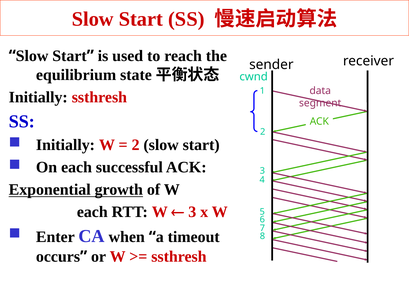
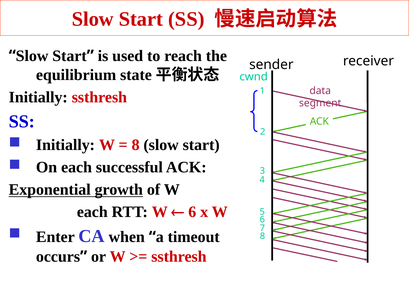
2 at (136, 145): 2 -> 8
3 at (192, 212): 3 -> 6
